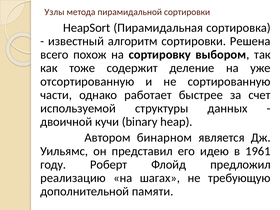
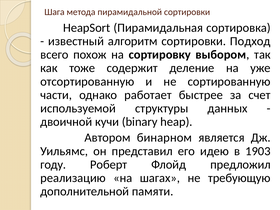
Узлы: Узлы -> Шага
Решена: Решена -> Подход
1961: 1961 -> 1903
